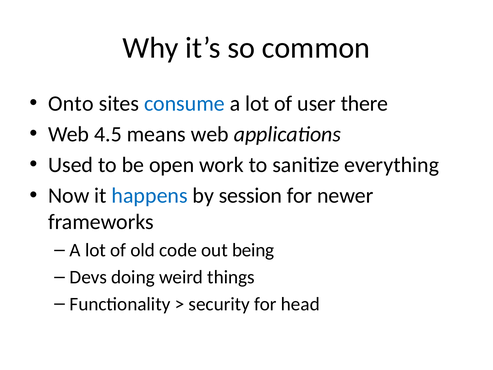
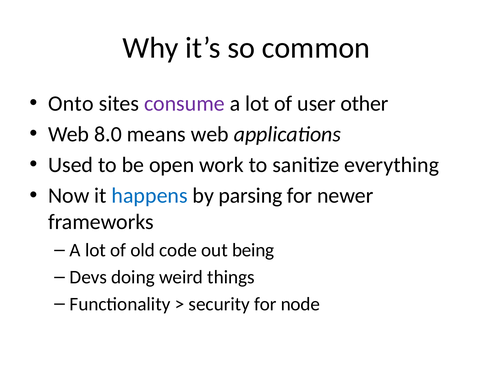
consume colour: blue -> purple
there: there -> other
4.5: 4.5 -> 8.0
session: session -> parsing
head: head -> node
